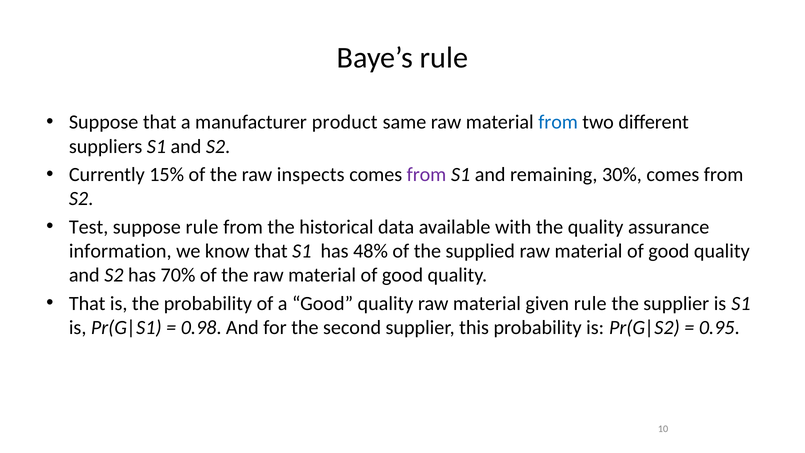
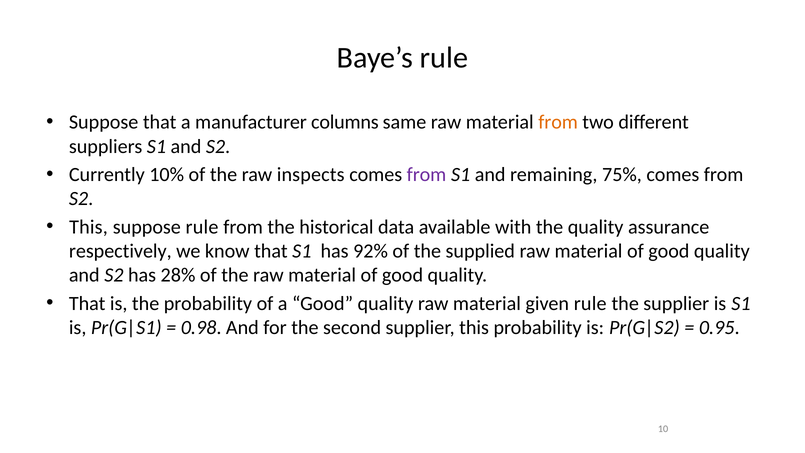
product: product -> columns
from at (558, 122) colour: blue -> orange
15%: 15% -> 10%
30%: 30% -> 75%
Test at (89, 227): Test -> This
information: information -> respectively
48%: 48% -> 92%
70%: 70% -> 28%
